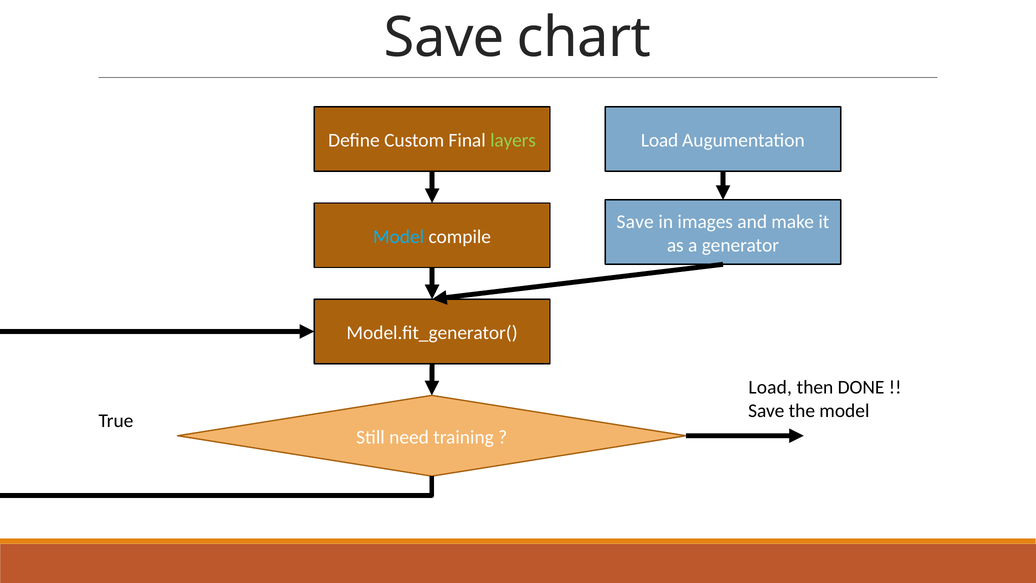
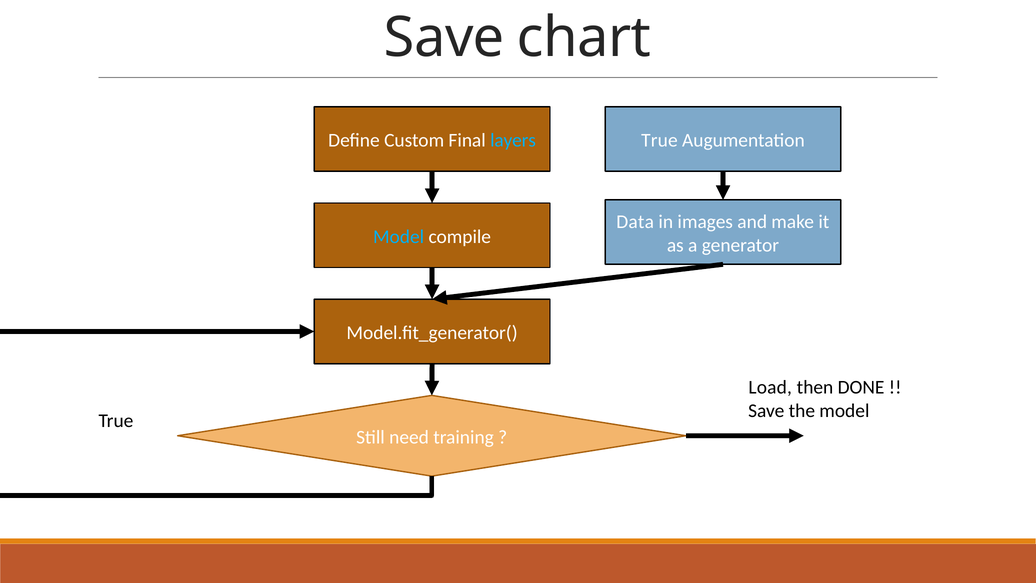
layers colour: light green -> light blue
Load at (660, 140): Load -> True
Save at (635, 222): Save -> Data
